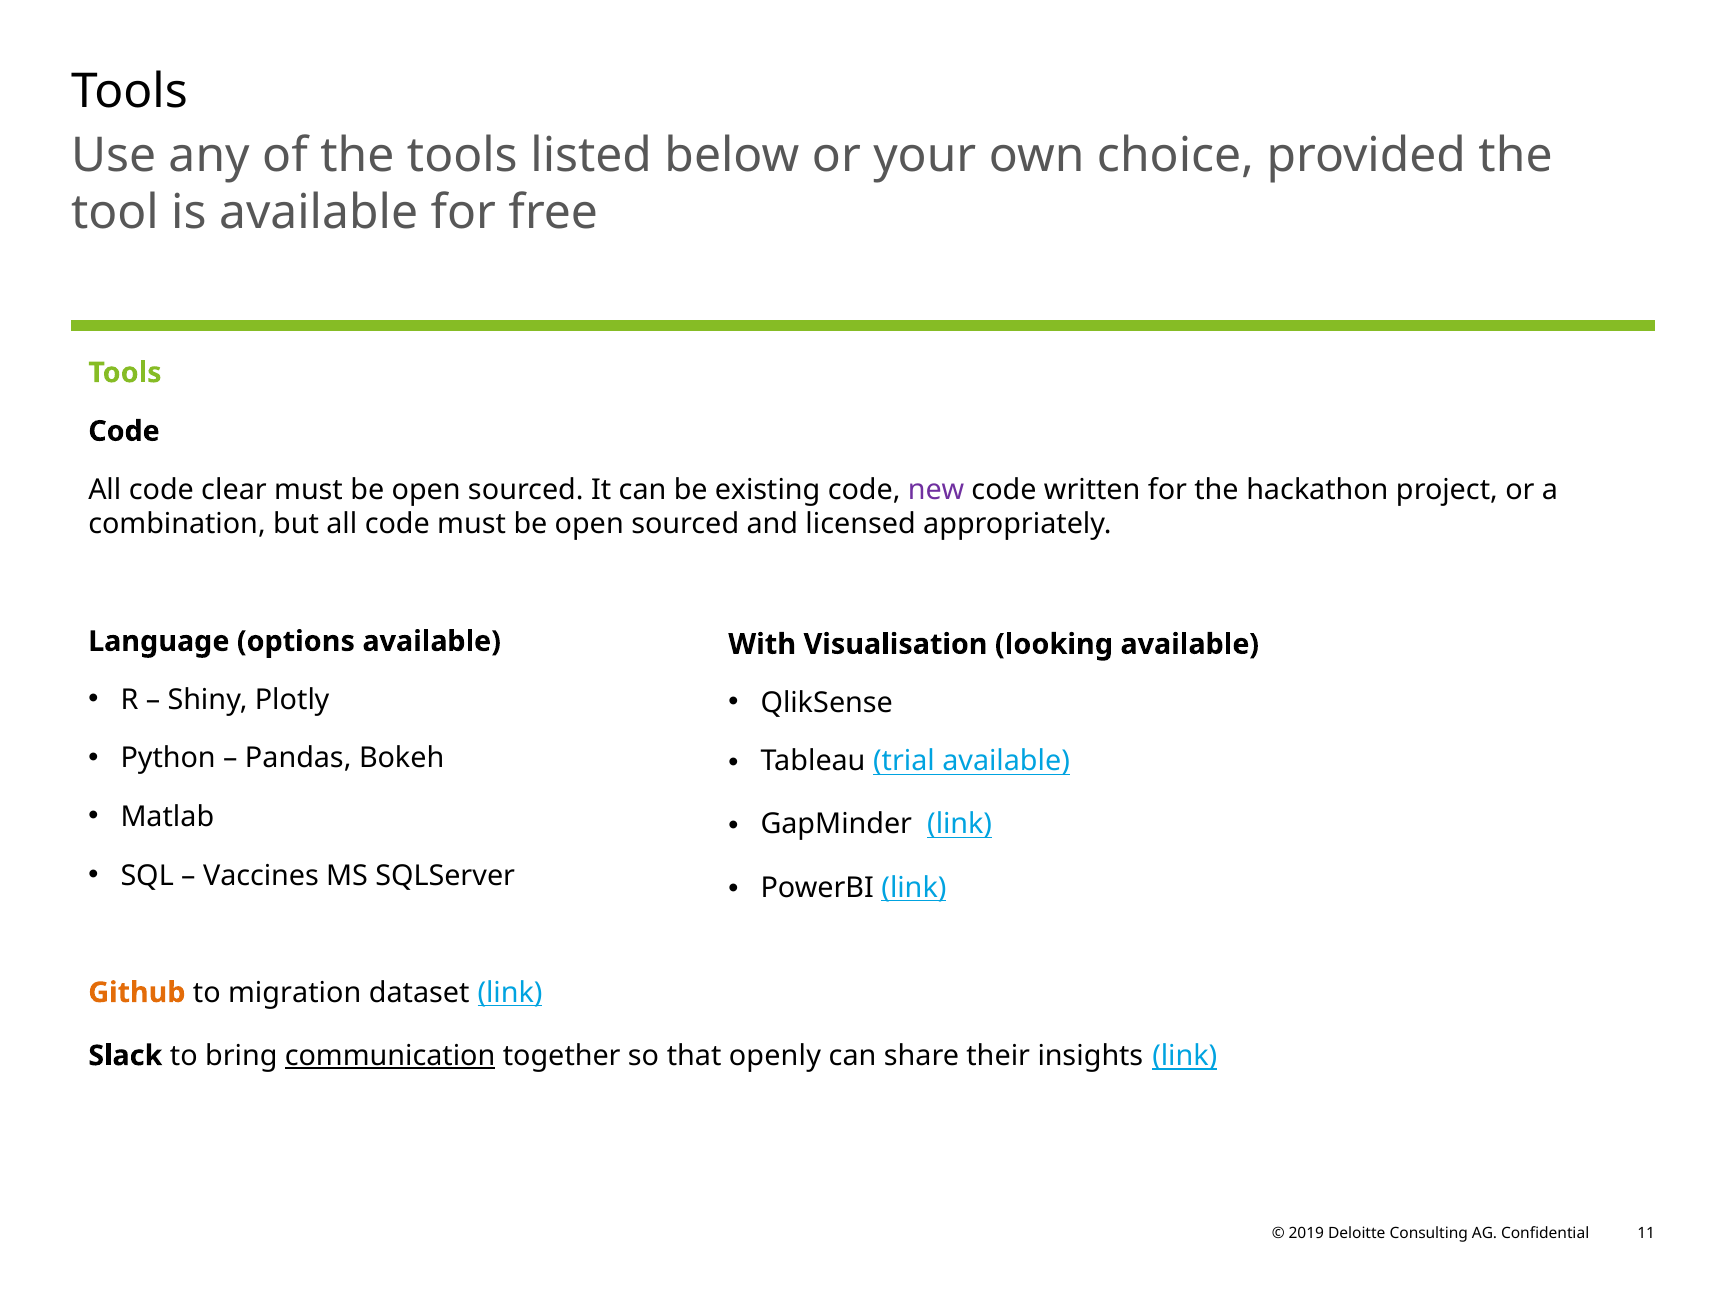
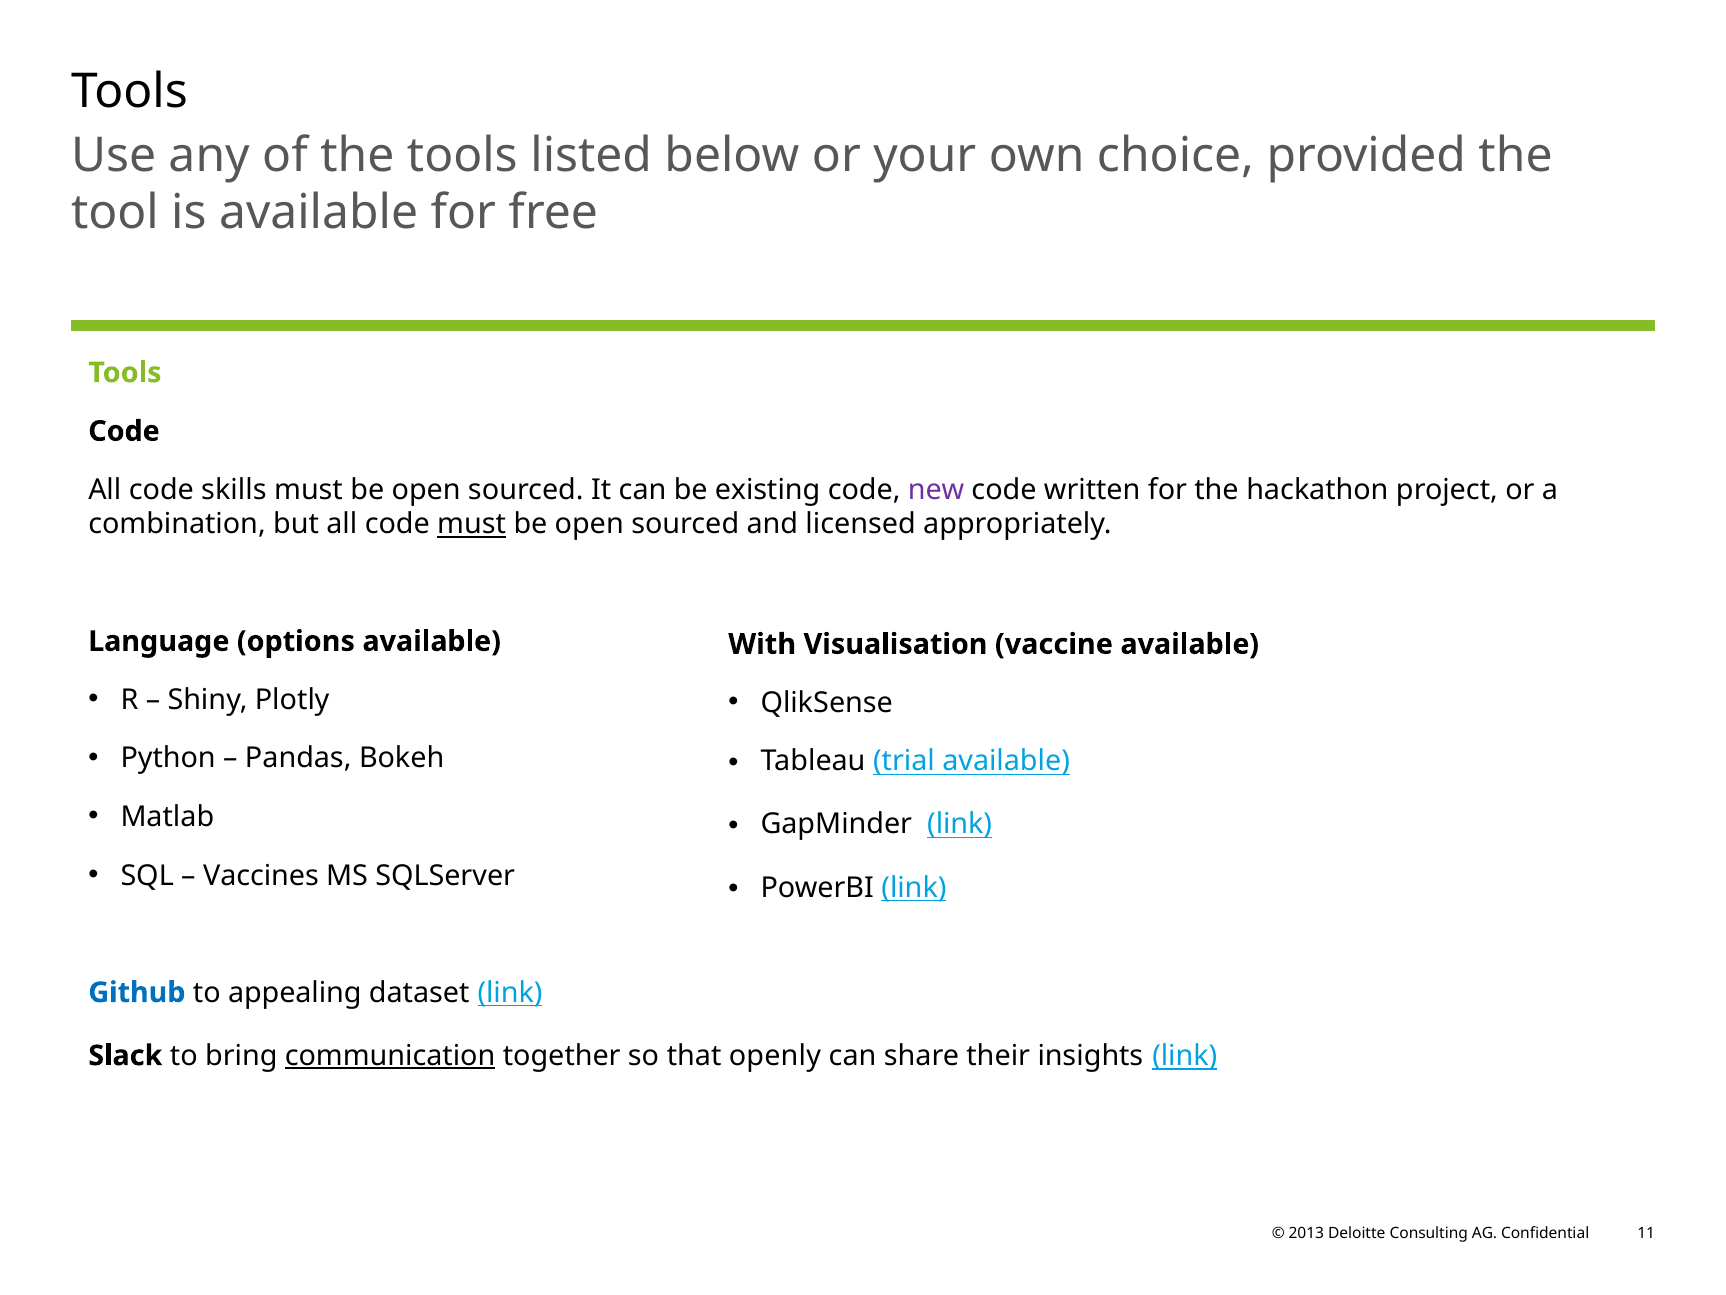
clear: clear -> skills
must at (472, 524) underline: none -> present
looking: looking -> vaccine
Github colour: orange -> blue
migration: migration -> appealing
2019: 2019 -> 2013
